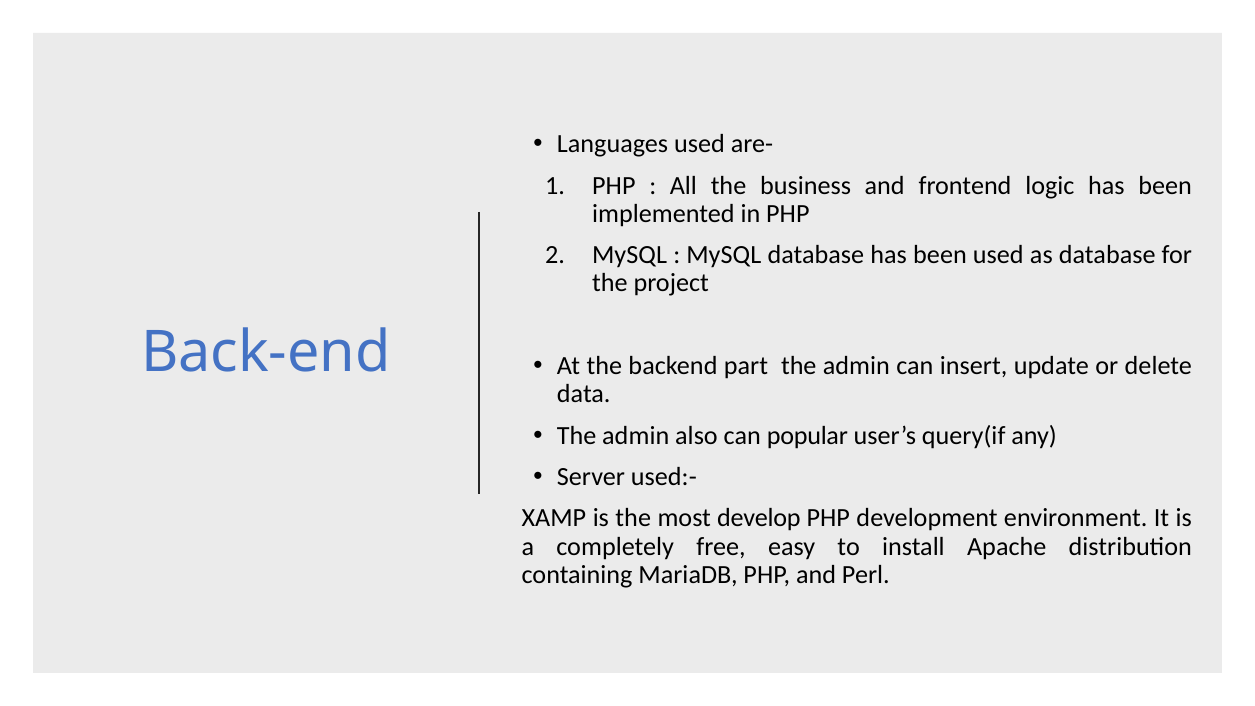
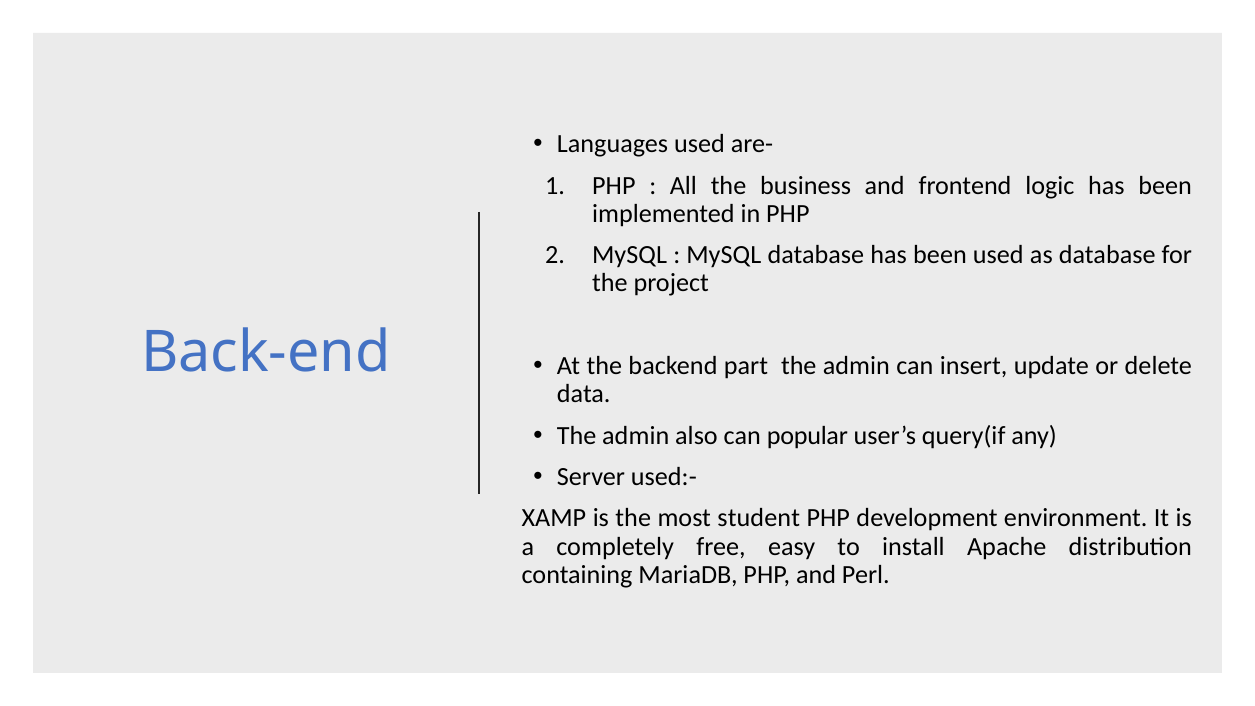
develop: develop -> student
